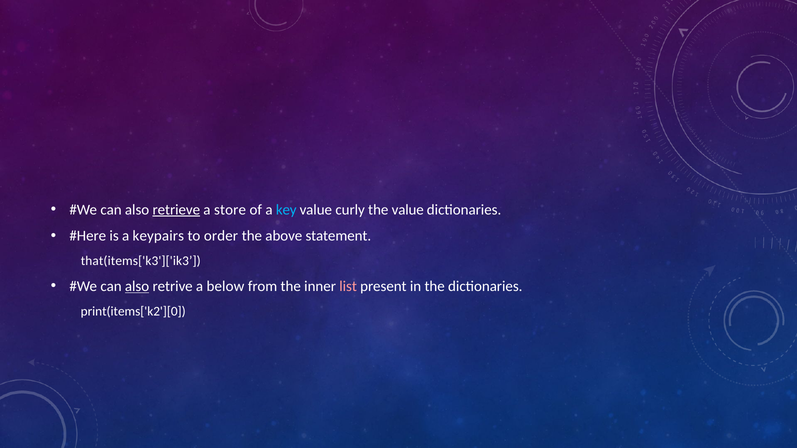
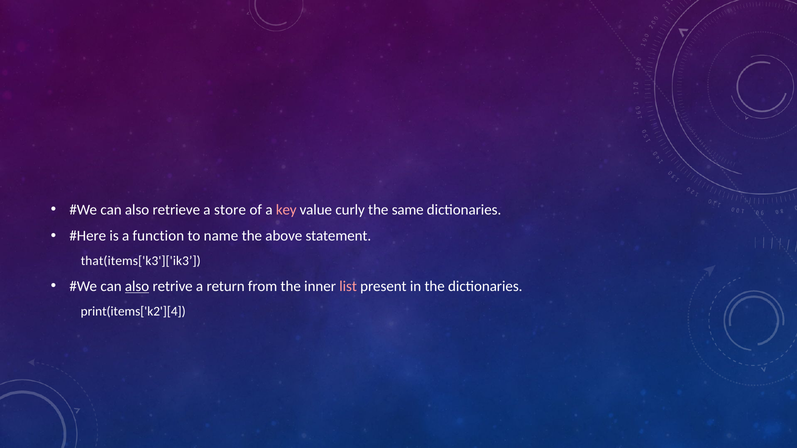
retrieve underline: present -> none
key colour: light blue -> pink
the value: value -> same
keypairs: keypairs -> function
order: order -> name
below: below -> return
print(items['k2'][0: print(items['k2'][0 -> print(items['k2'][4
